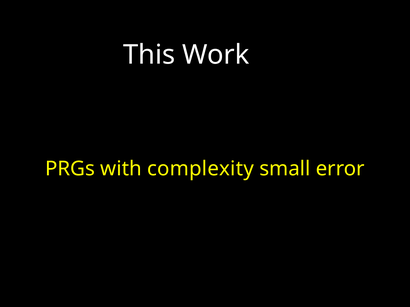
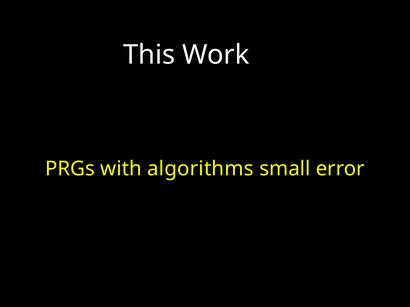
complexity: complexity -> algorithms
